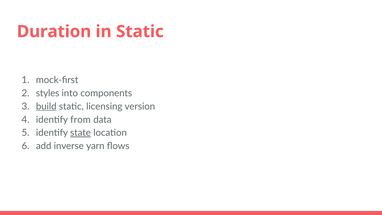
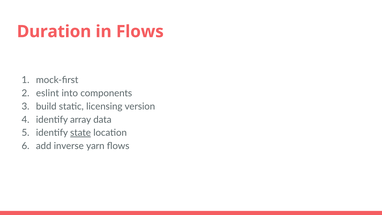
in Static: Static -> Flows
styles: styles -> eslint
build underline: present -> none
from: from -> array
